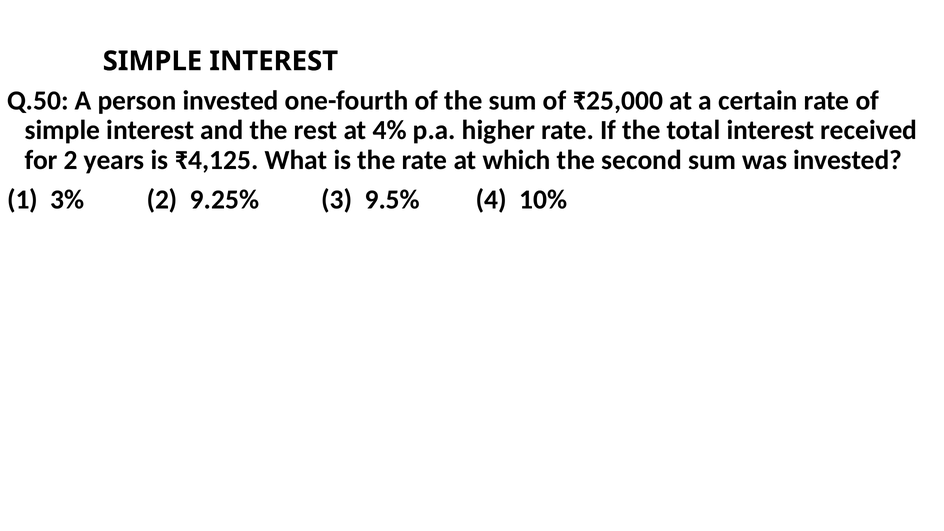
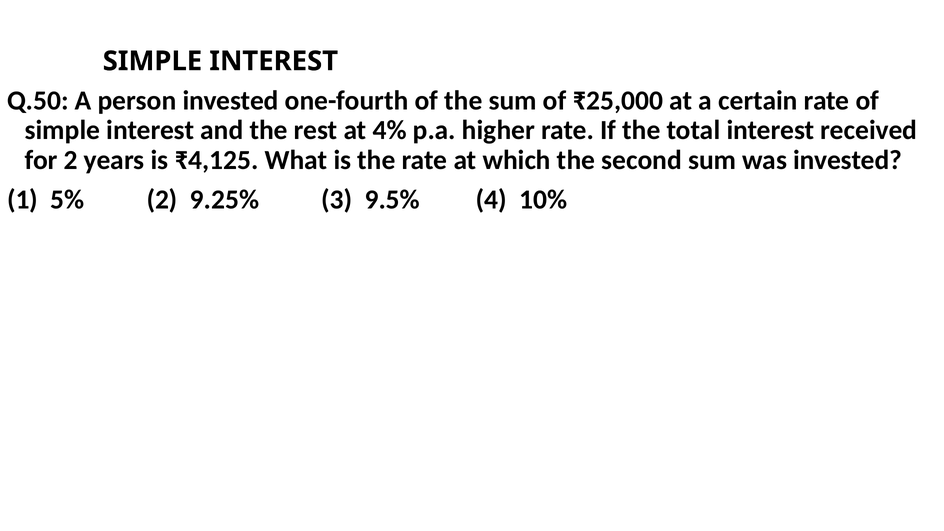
3%: 3% -> 5%
